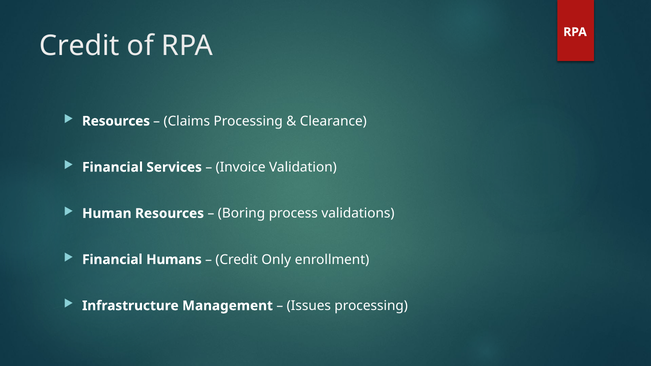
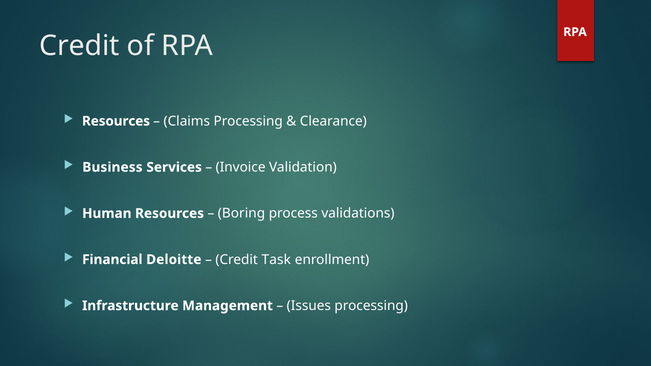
Financial at (112, 167): Financial -> Business
Humans: Humans -> Deloitte
Only: Only -> Task
